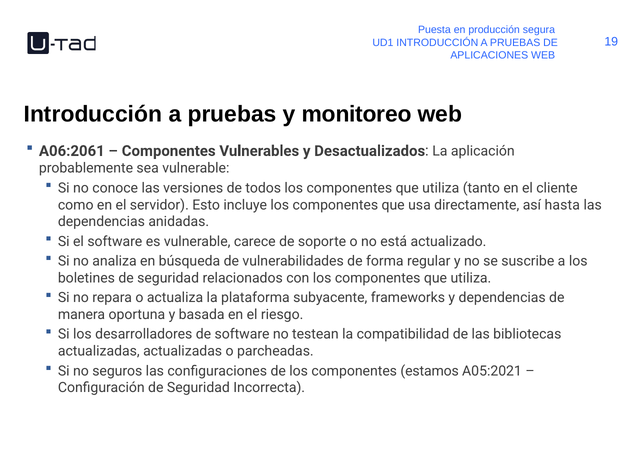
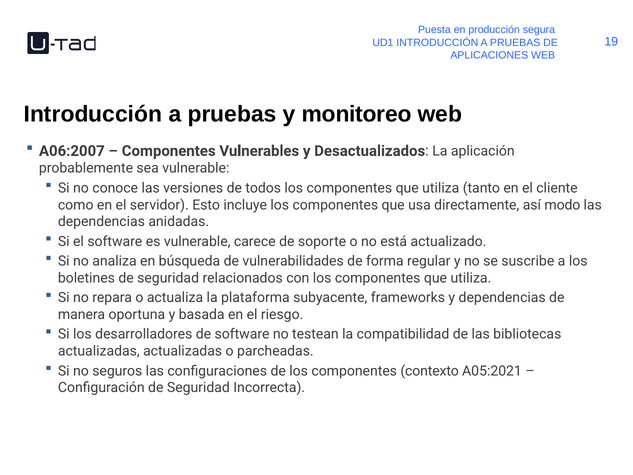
A06:2061: A06:2061 -> A06:2007
hasta: hasta -> modo
estamos: estamos -> contexto
